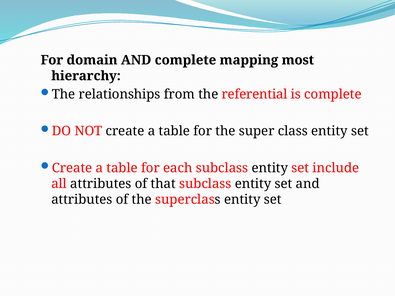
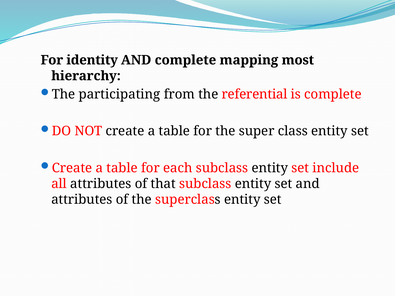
domain: domain -> identity
relationships: relationships -> participating
